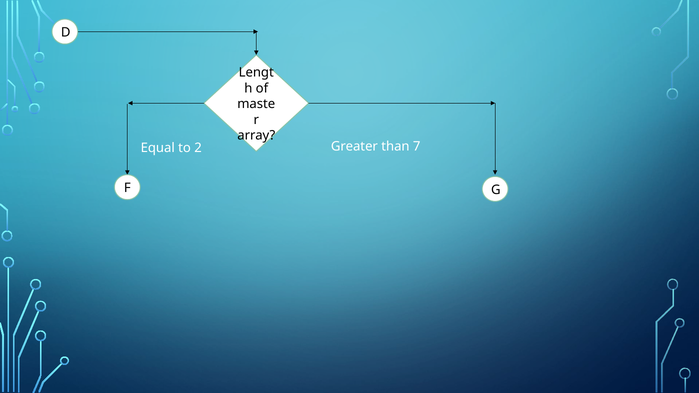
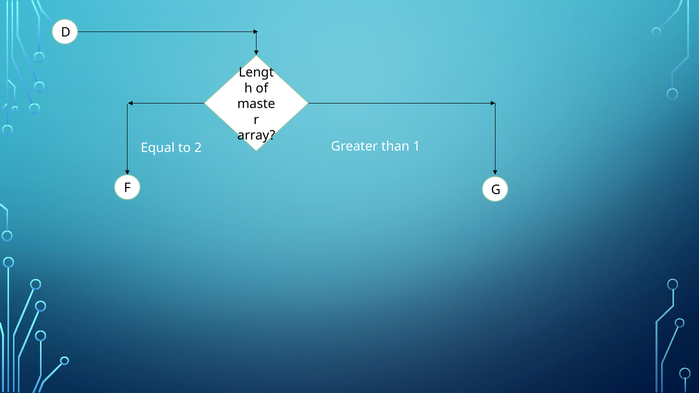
7: 7 -> 1
